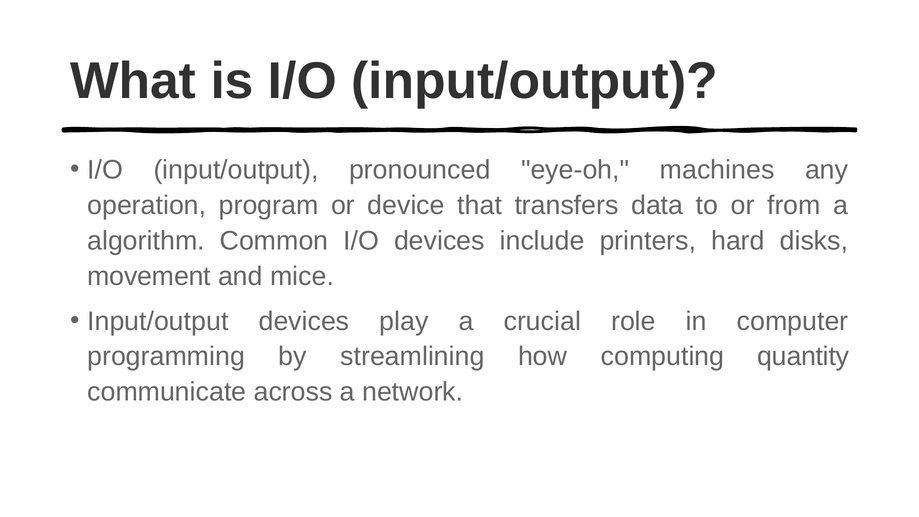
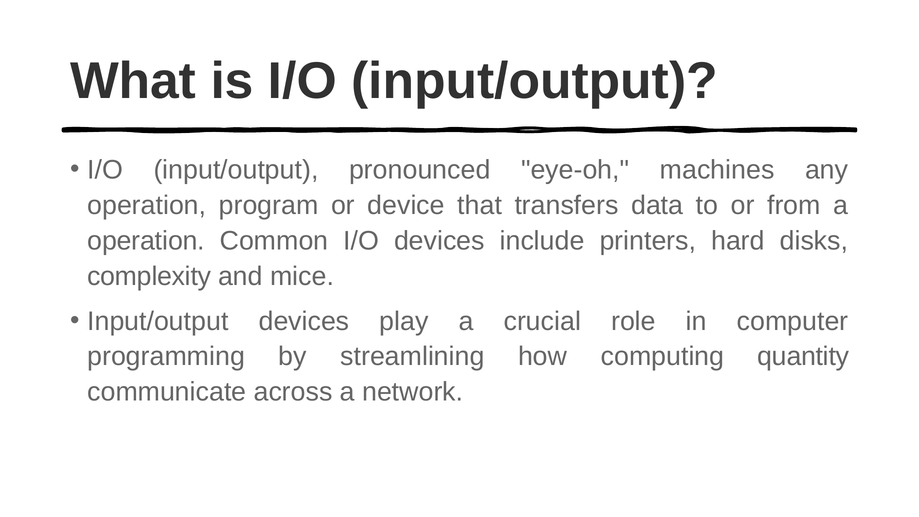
algorithm at (146, 241): algorithm -> operation
movement: movement -> complexity
